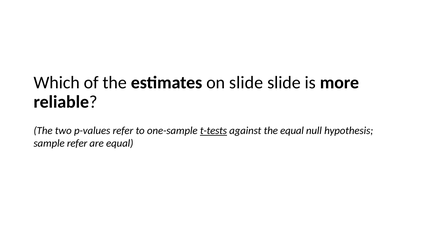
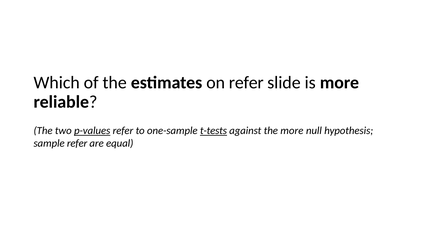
on slide: slide -> refer
p-values underline: none -> present
the equal: equal -> more
